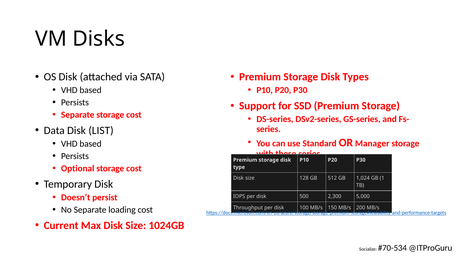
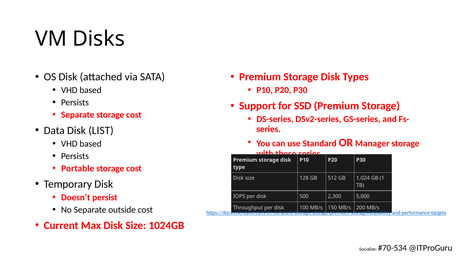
Optional: Optional -> Portable
loading: loading -> outside
